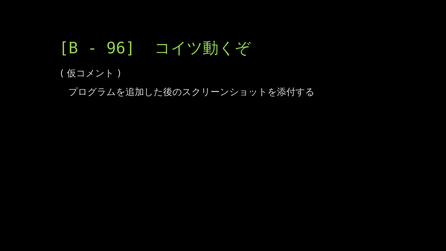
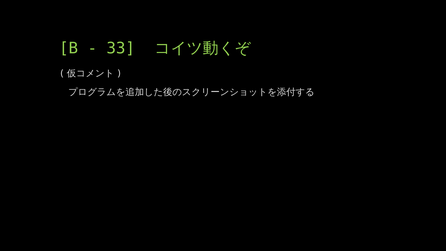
96: 96 -> 33
